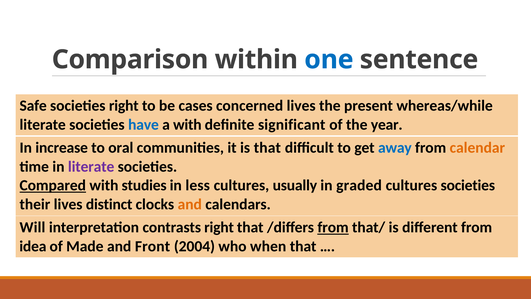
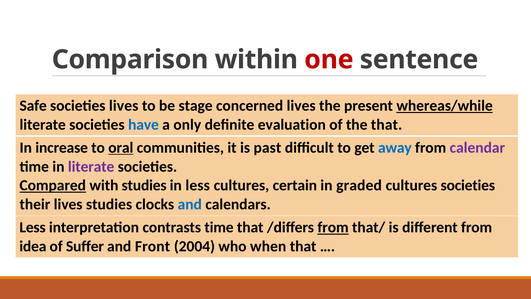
one colour: blue -> red
societies right: right -> lives
cases: cases -> stage
whereas/while underline: none -> present
a with: with -> only
significant: significant -> evaluation
the year: year -> that
oral underline: none -> present
is that: that -> past
calendar colour: orange -> purple
usually: usually -> certain
lives distinct: distinct -> studies
and at (190, 204) colour: orange -> blue
Will at (32, 227): Will -> Less
contrasts right: right -> time
Made: Made -> Suffer
